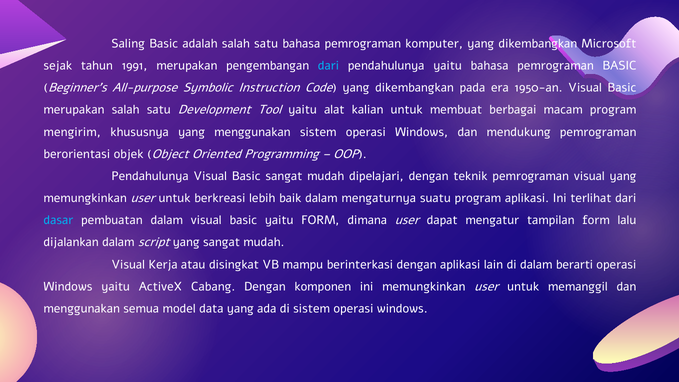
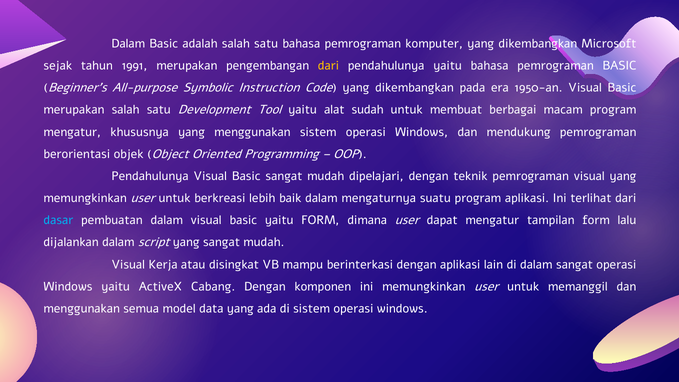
Saling at (128, 44): Saling -> Dalam
dari at (328, 66) colour: light blue -> yellow
kalian: kalian -> sudah
mengirim at (72, 132): mengirim -> mengatur
dalam berarti: berarti -> sangat
